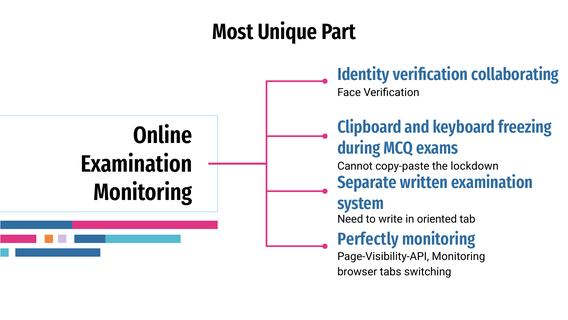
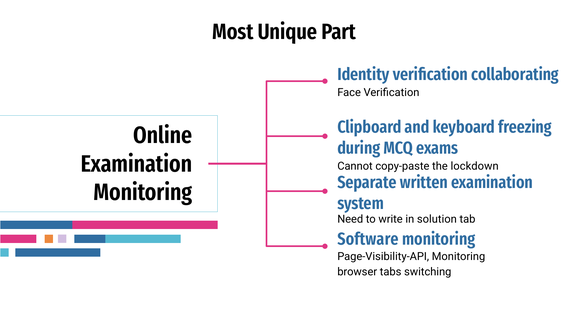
oriented: oriented -> solution
Perfectly: Perfectly -> Software
